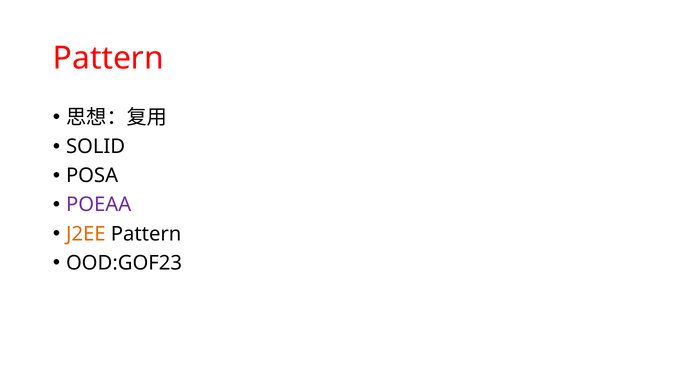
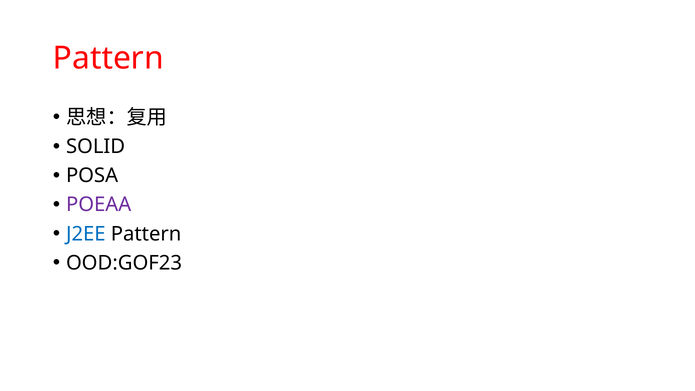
J2EE colour: orange -> blue
